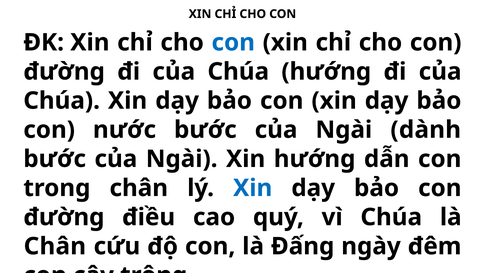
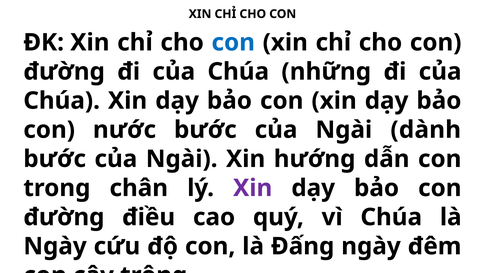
Chúa hướng: hướng -> những
Xin at (253, 188) colour: blue -> purple
Chân at (55, 246): Chân -> Ngày
